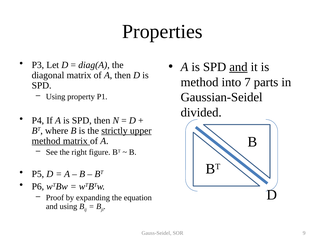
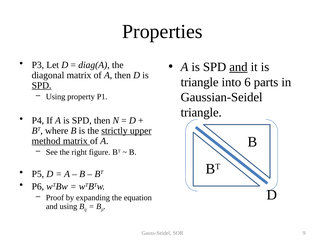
method at (200, 82): method -> triangle
7: 7 -> 6
SPD at (42, 85) underline: none -> present
divided at (201, 112): divided -> triangle
